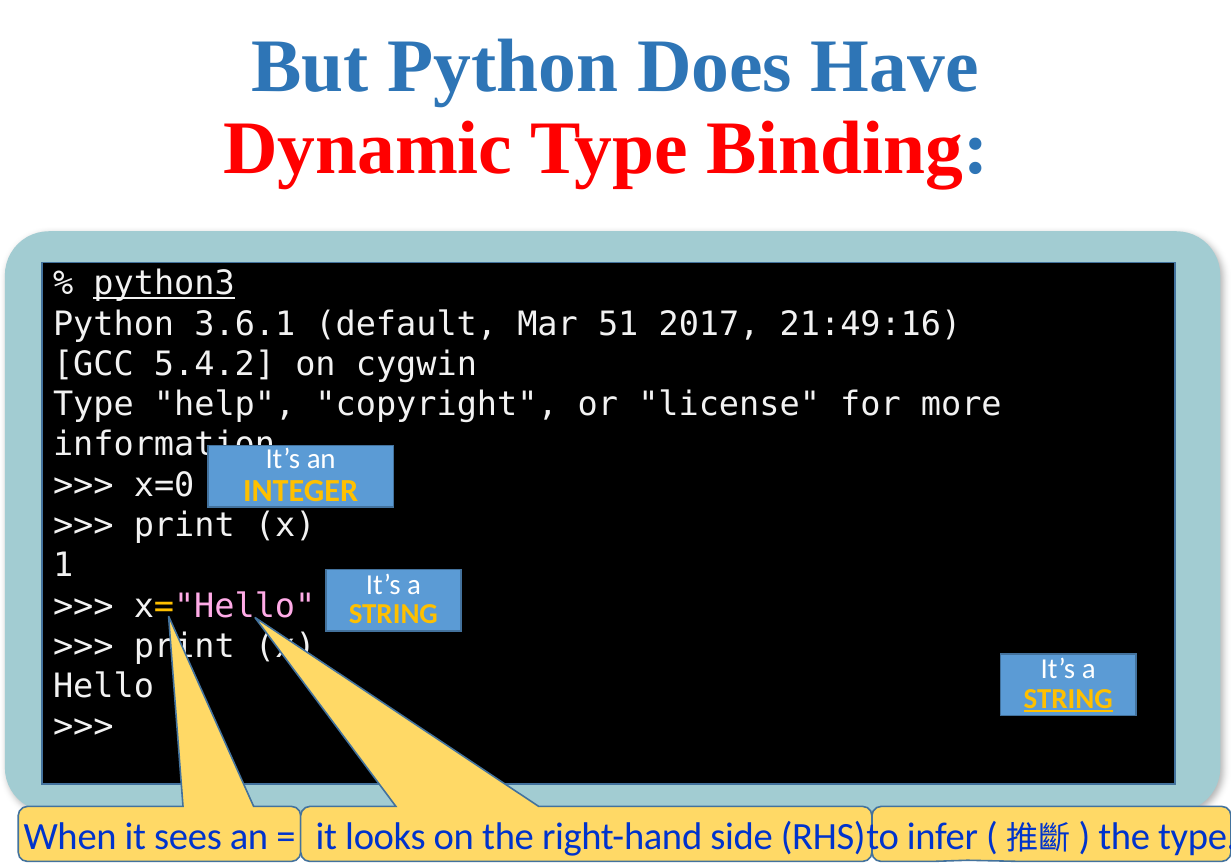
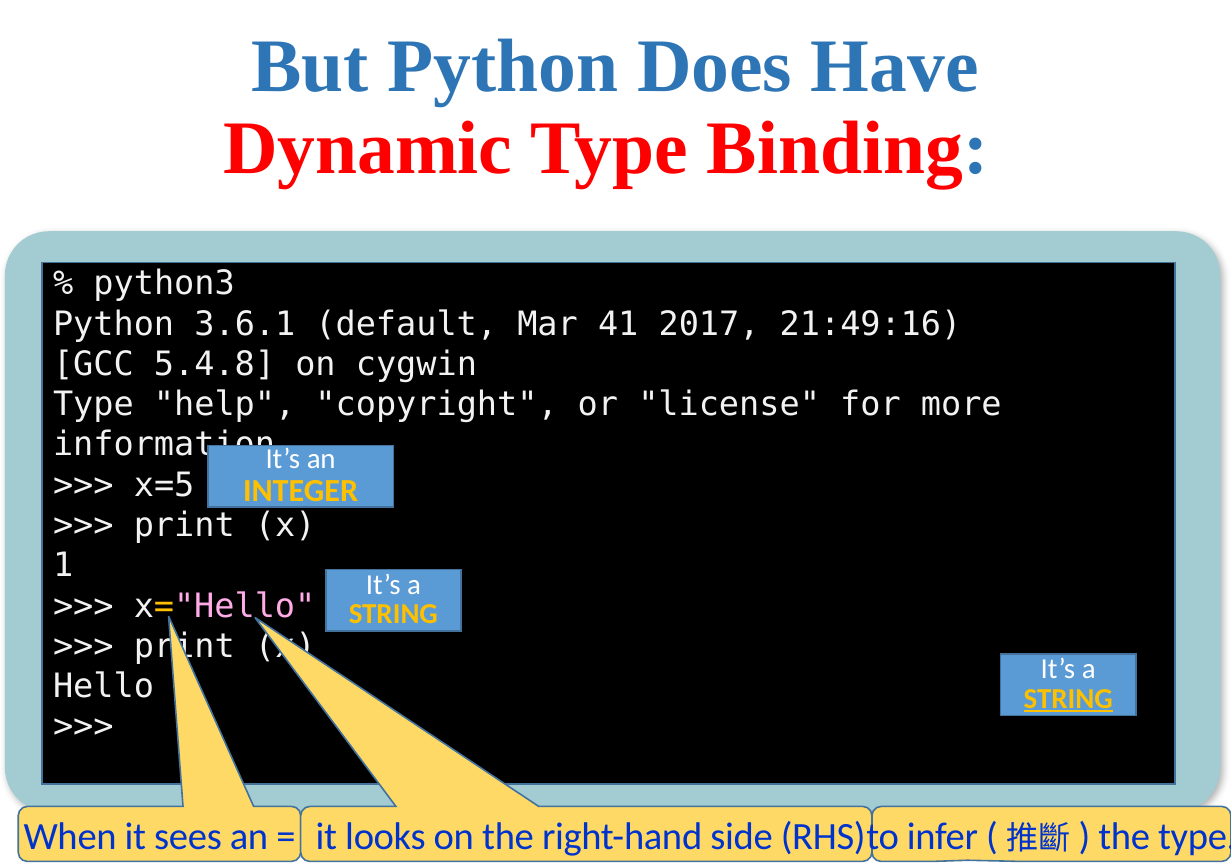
python3 underline: present -> none
51: 51 -> 41
5.4.2: 5.4.2 -> 5.4.8
x=0: x=0 -> x=5
